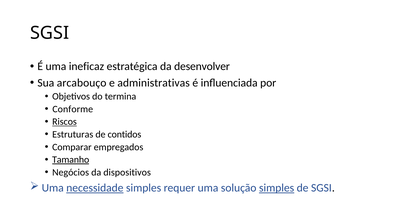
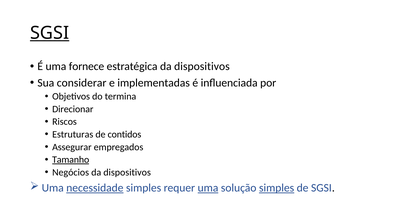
SGSI at (50, 33) underline: none -> present
ineficaz: ineficaz -> fornece
estratégica da desenvolver: desenvolver -> dispositivos
arcabouço: arcabouço -> considerar
administrativas: administrativas -> implementadas
Conforme: Conforme -> Direcionar
Riscos underline: present -> none
Comparar: Comparar -> Assegurar
uma at (208, 188) underline: none -> present
